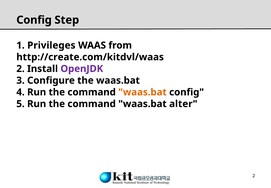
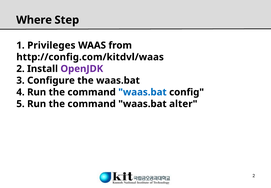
Config at (34, 20): Config -> Where
http://create.com/kitdvl/waas: http://create.com/kitdvl/waas -> http://config.com/kitdvl/waas
waas.bat at (142, 92) colour: orange -> blue
